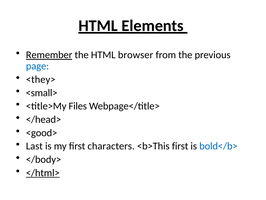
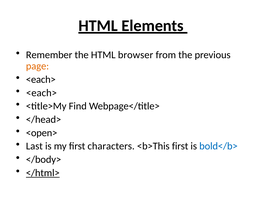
Remember underline: present -> none
page colour: blue -> orange
<they> at (41, 79): <they> -> <each>
<small> at (42, 93): <small> -> <each>
Files: Files -> Find
<good>: <good> -> <open>
